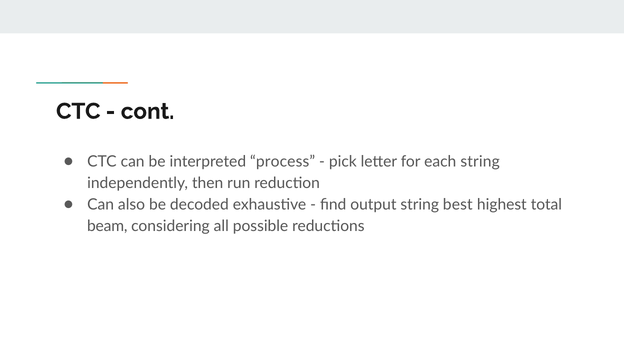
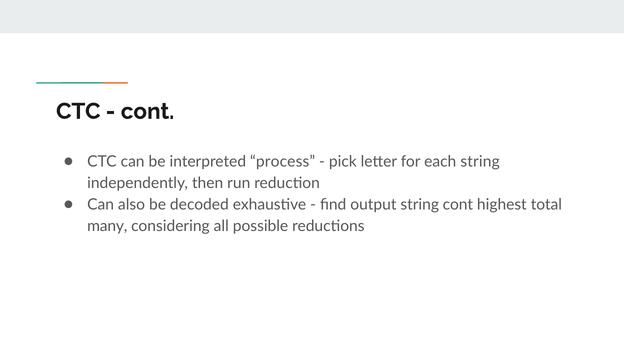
string best: best -> cont
beam: beam -> many
